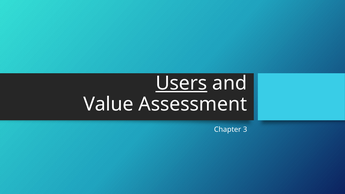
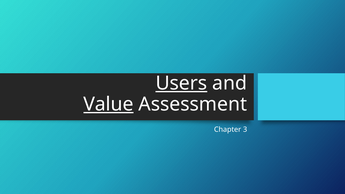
Value underline: none -> present
